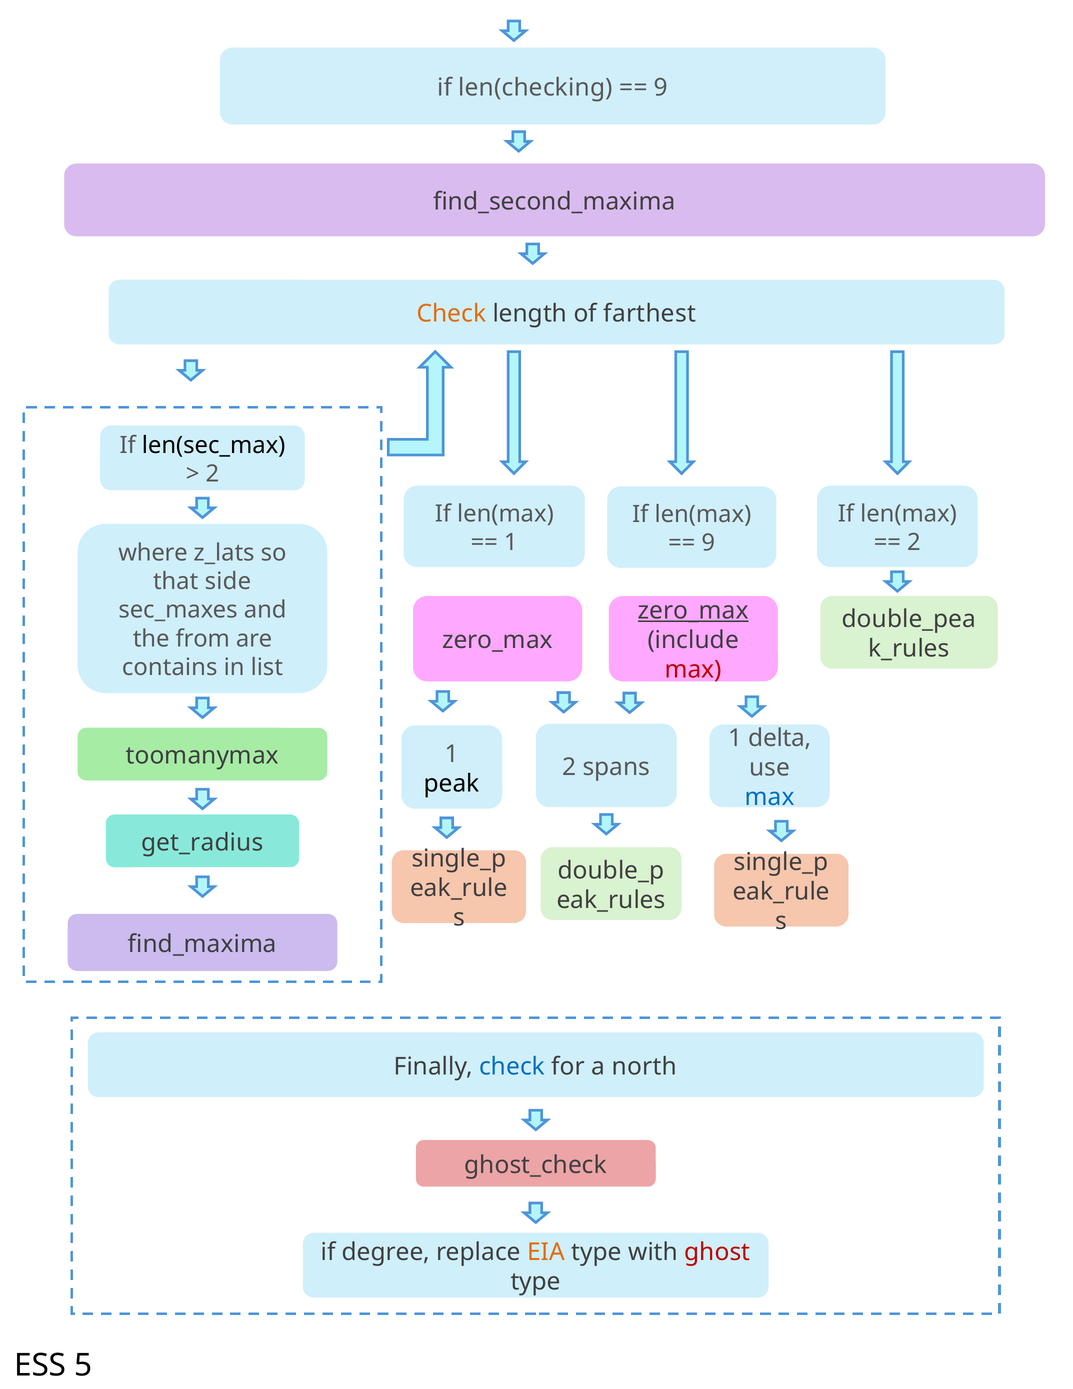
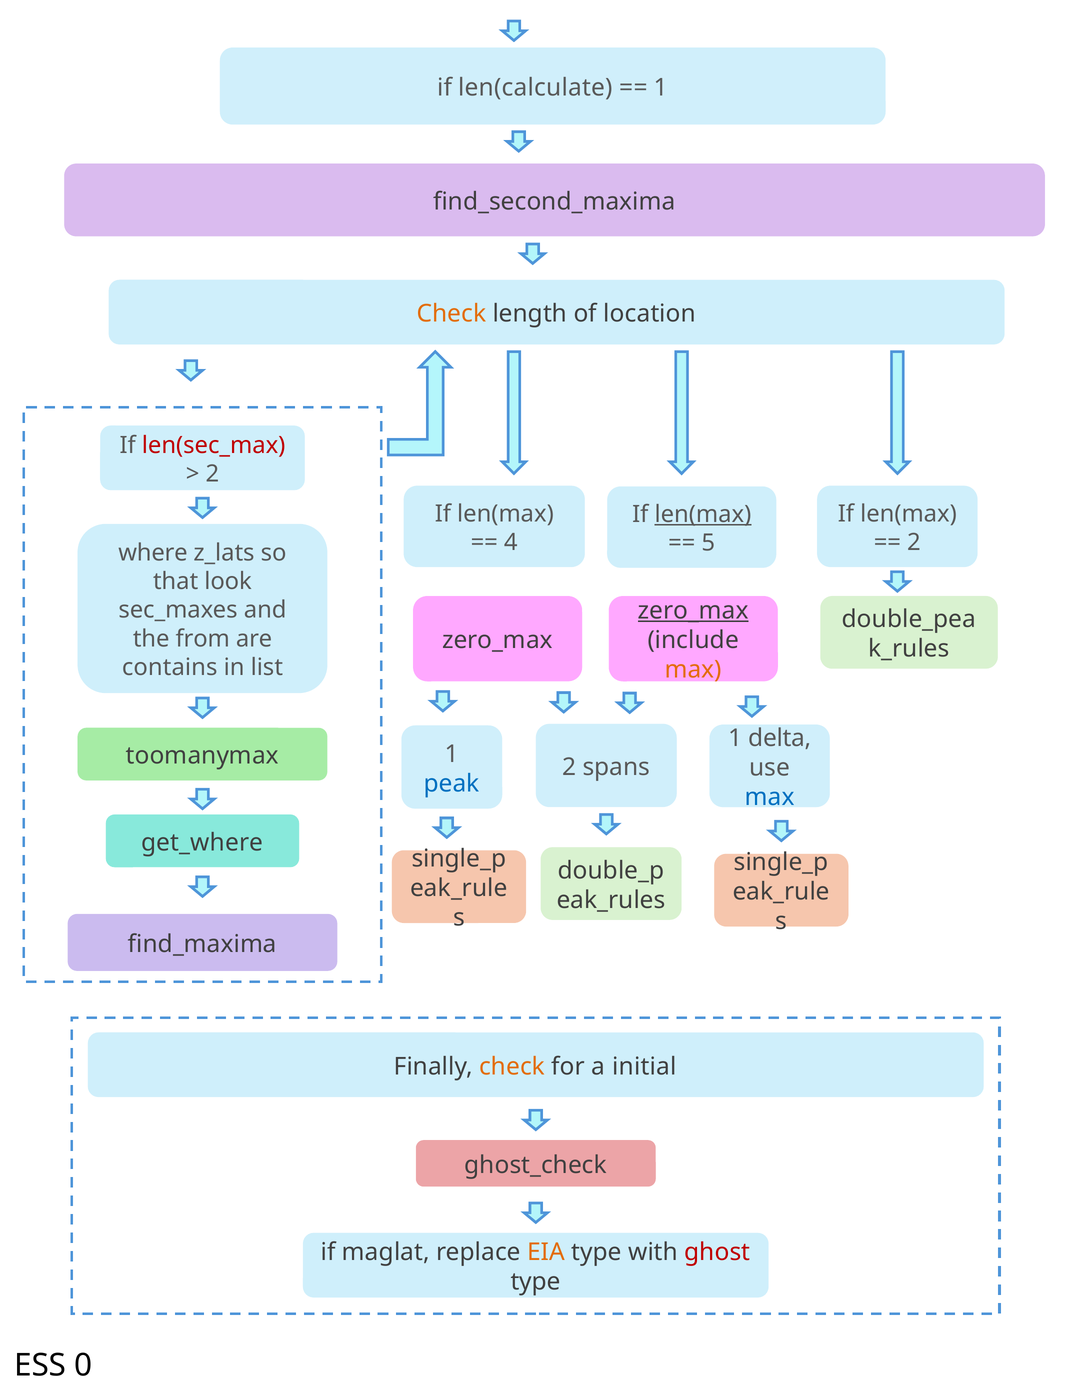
len(checking: len(checking -> len(calculate
9 at (661, 88): 9 -> 1
farthest: farthest -> location
len(sec_max colour: black -> red
len(max at (703, 514) underline: none -> present
1 at (511, 542): 1 -> 4
9 at (708, 543): 9 -> 5
side: side -> look
max at (693, 670) colour: red -> orange
peak colour: black -> blue
get_radius: get_radius -> get_where
check at (512, 1066) colour: blue -> orange
north: north -> initial
degree: degree -> maglat
5: 5 -> 0
